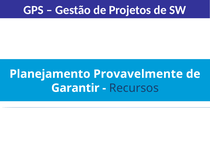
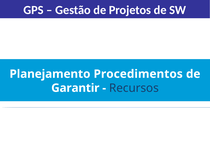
Provavelmente: Provavelmente -> Procedimentos
